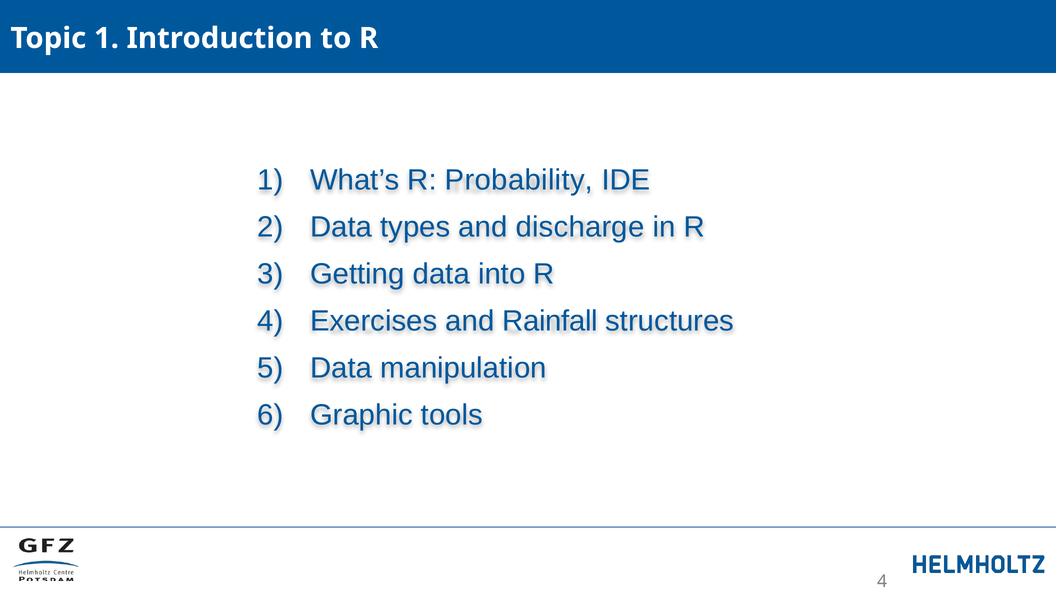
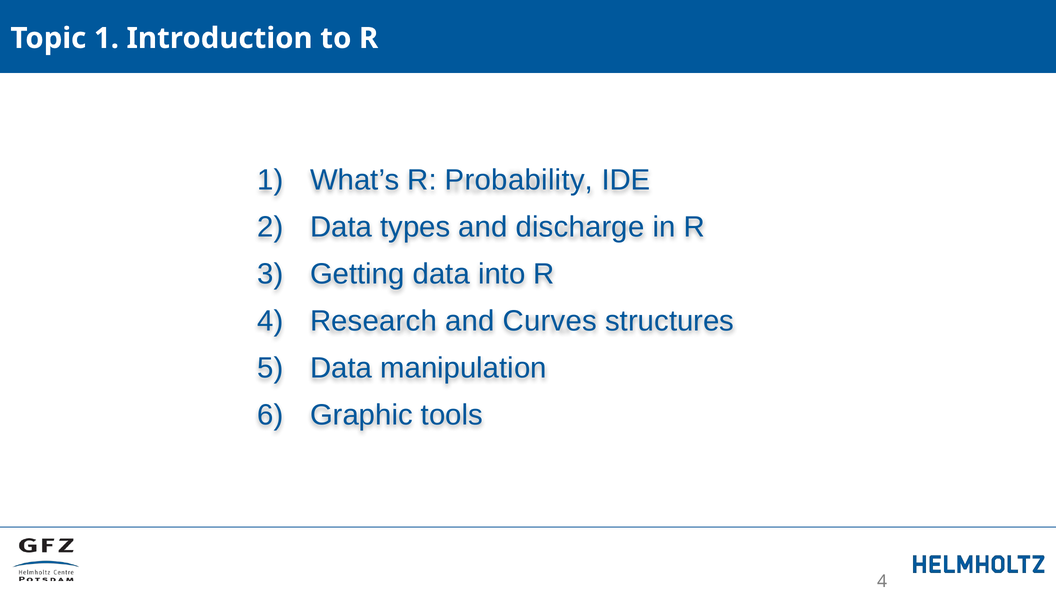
Exercises: Exercises -> Research
Rainfall: Rainfall -> Curves
